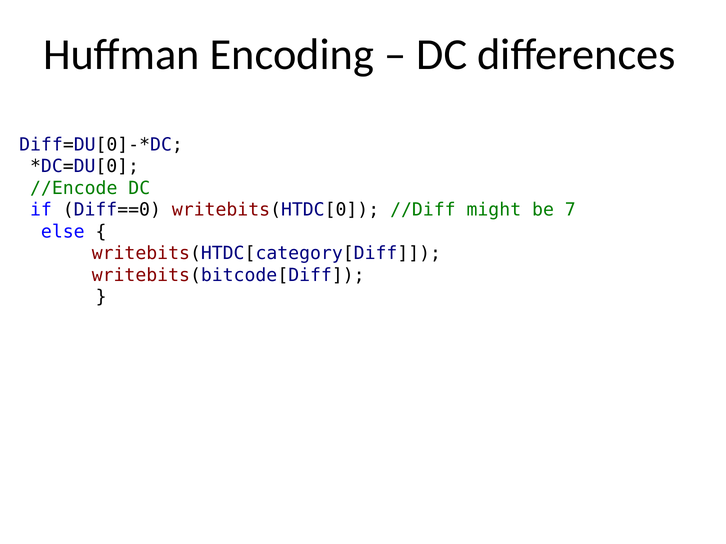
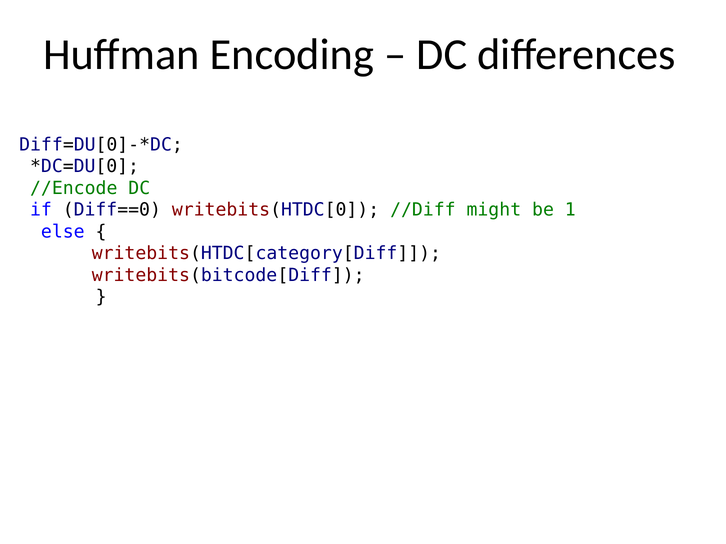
7: 7 -> 1
